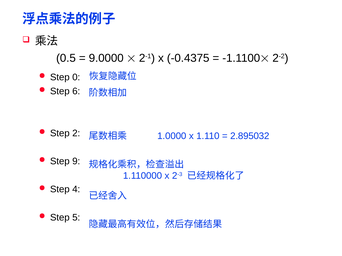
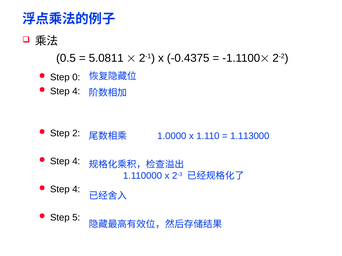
9.0000: 9.0000 -> 5.0811
6 at (76, 91): 6 -> 4
2.895032: 2.895032 -> 1.113000
9 at (76, 162): 9 -> 4
